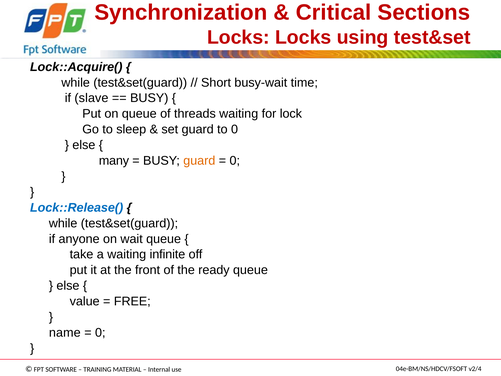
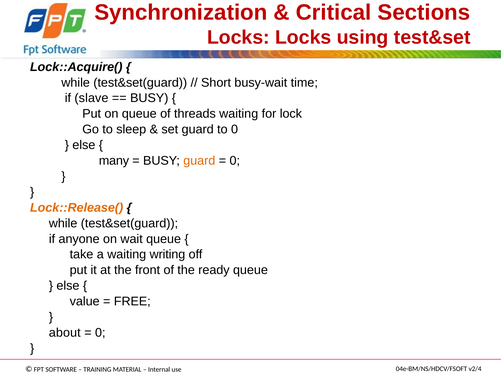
Lock::Release( colour: blue -> orange
infinite: infinite -> writing
name: name -> about
